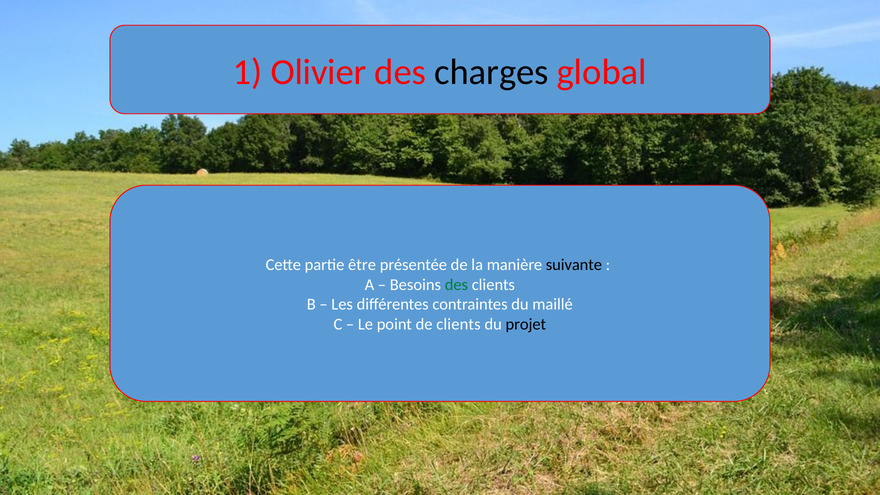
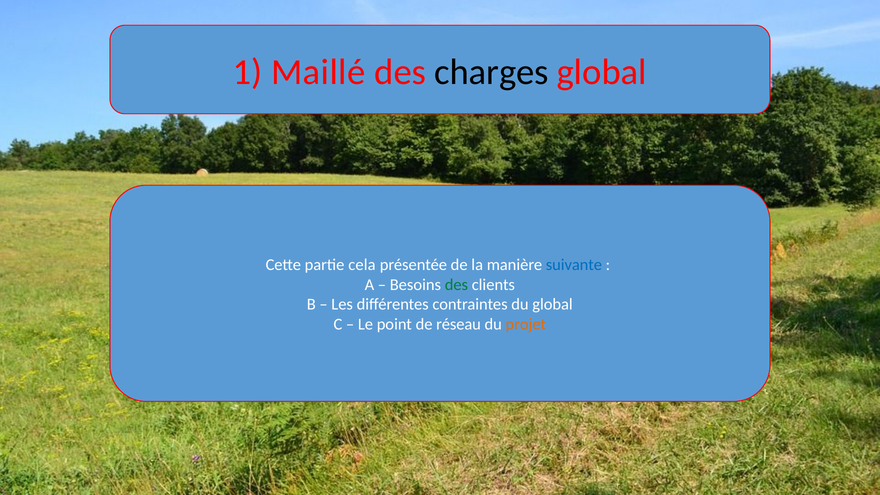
Olivier: Olivier -> Maillé
être: être -> cela
suivante colour: black -> blue
du maillé: maillé -> global
de clients: clients -> réseau
projet colour: black -> orange
